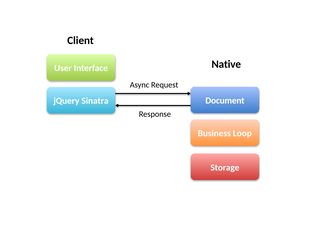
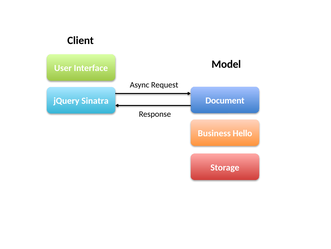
Native: Native -> Model
Loop: Loop -> Hello
